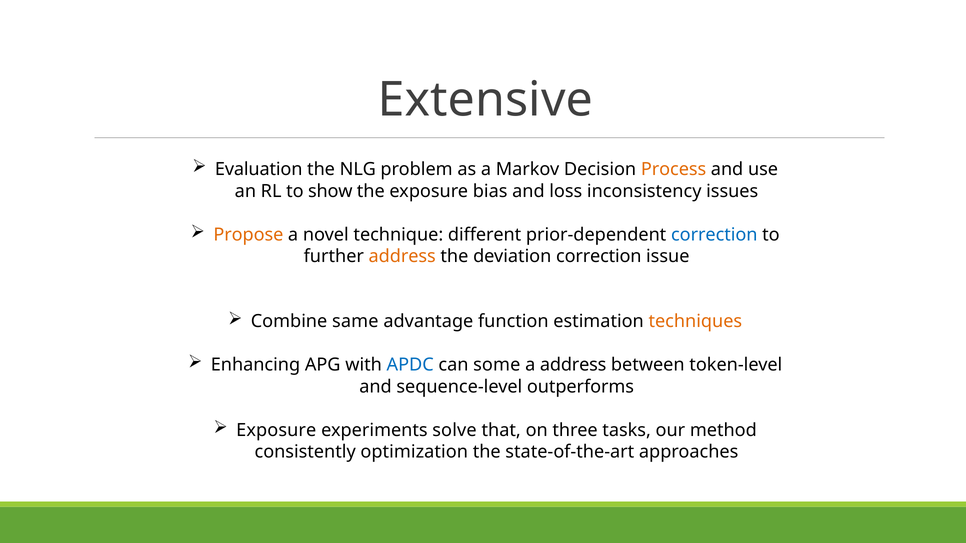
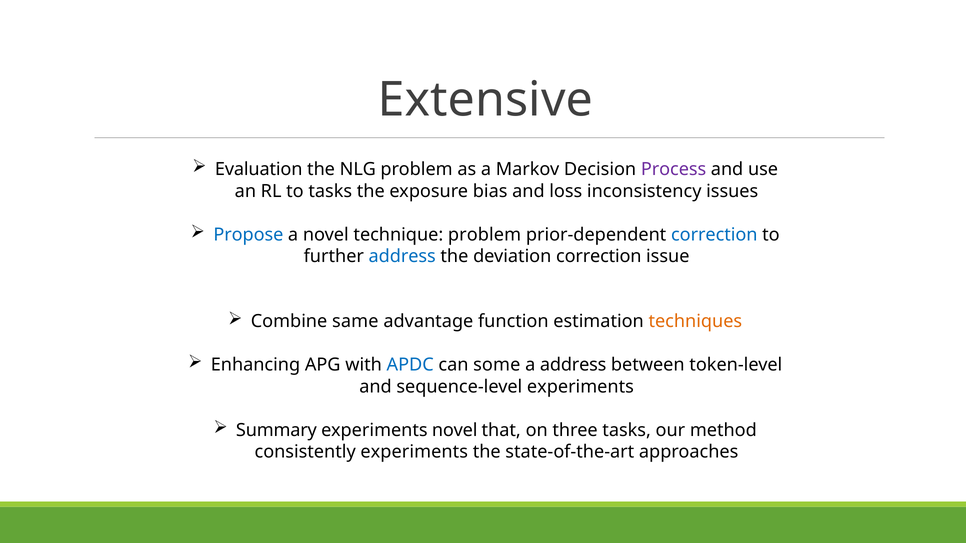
Process colour: orange -> purple
to show: show -> tasks
Propose colour: orange -> blue
technique different: different -> problem
address at (402, 257) colour: orange -> blue
sequence-level outperforms: outperforms -> experiments
Exposure at (276, 430): Exposure -> Summary
experiments solve: solve -> novel
consistently optimization: optimization -> experiments
